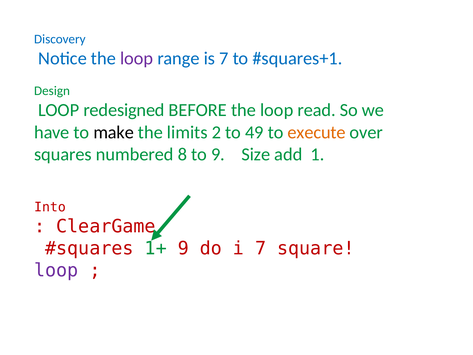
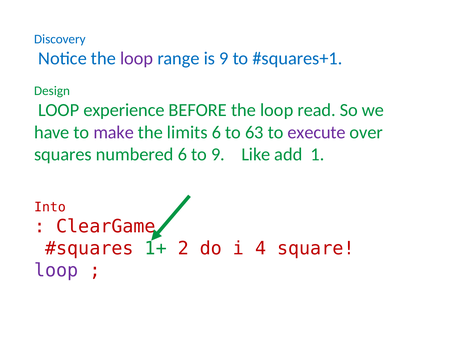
is 7: 7 -> 9
redesigned: redesigned -> experience
make colour: black -> purple
limits 2: 2 -> 6
49: 49 -> 63
execute colour: orange -> purple
numbered 8: 8 -> 6
Size: Size -> Like
1+ 9: 9 -> 2
i 7: 7 -> 4
